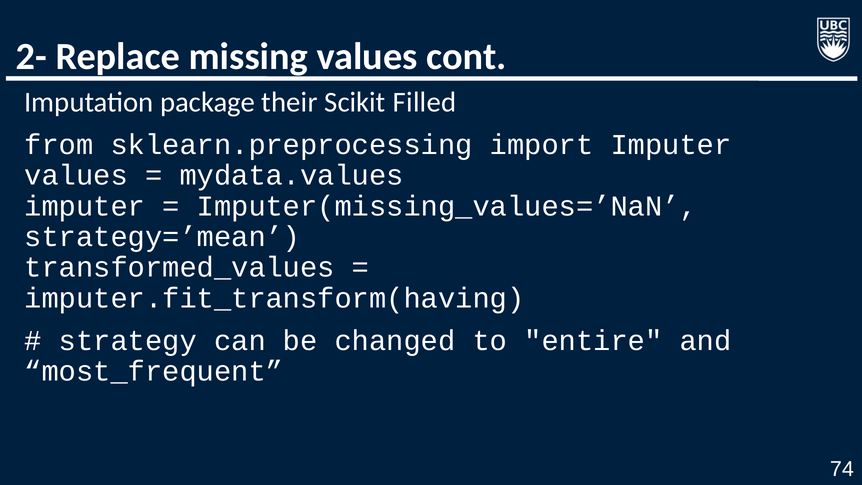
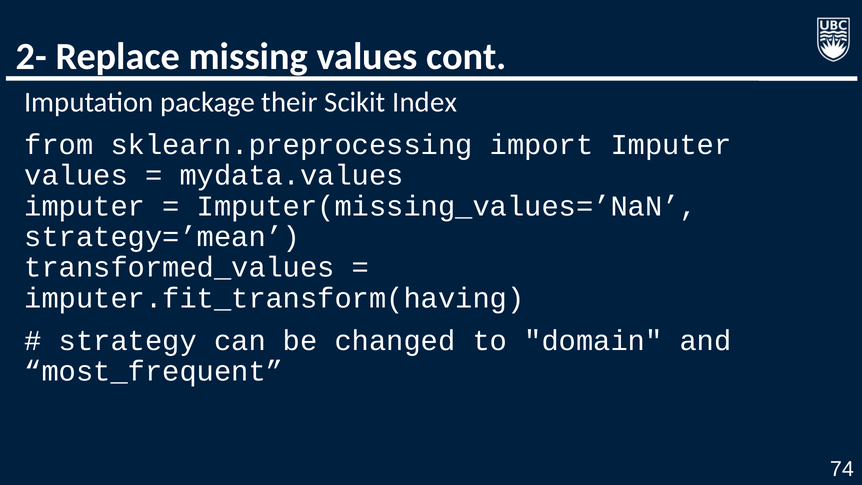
Filled: Filled -> Index
entire: entire -> domain
